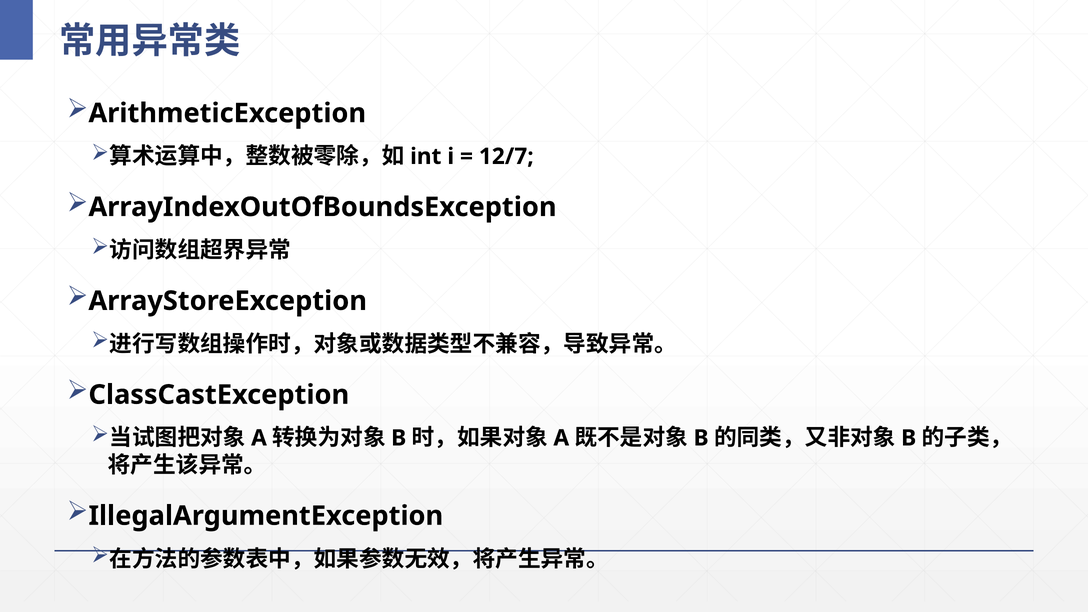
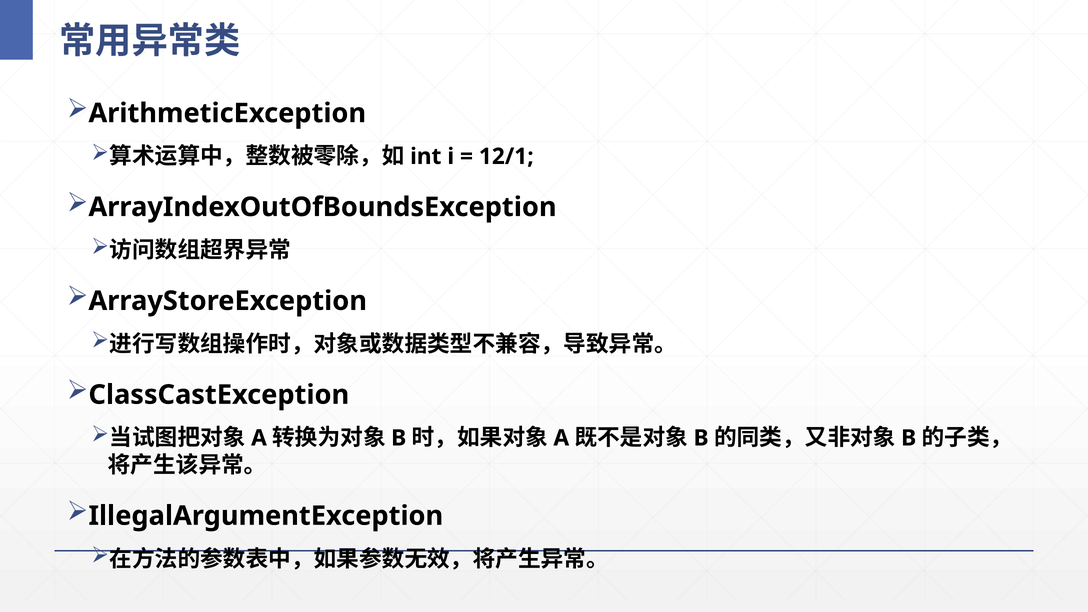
12/7: 12/7 -> 12/1
